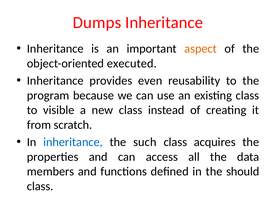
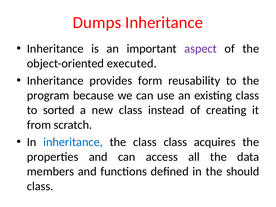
aspect colour: orange -> purple
even: even -> form
visible: visible -> sorted
the such: such -> class
